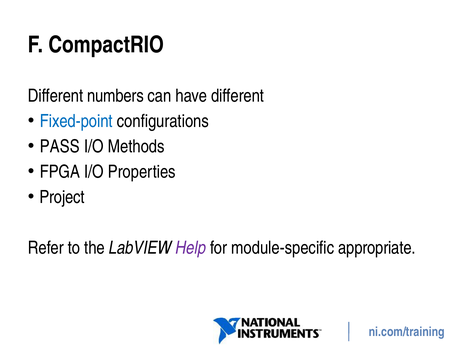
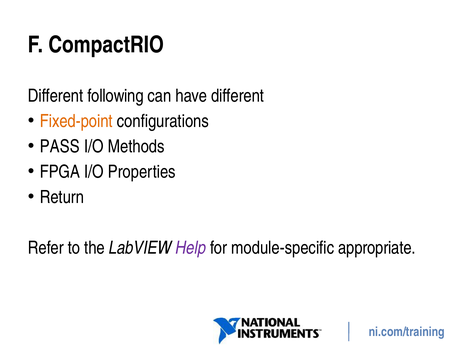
numbers: numbers -> following
Fixed-point colour: blue -> orange
Project: Project -> Return
